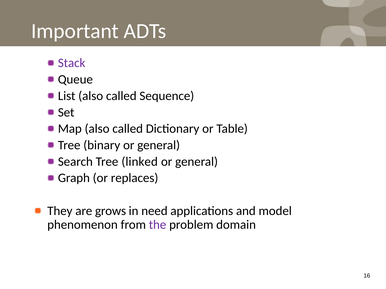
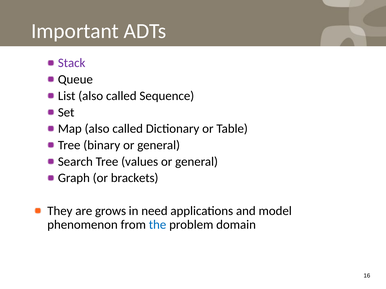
linked: linked -> values
replaces: replaces -> brackets
the colour: purple -> blue
